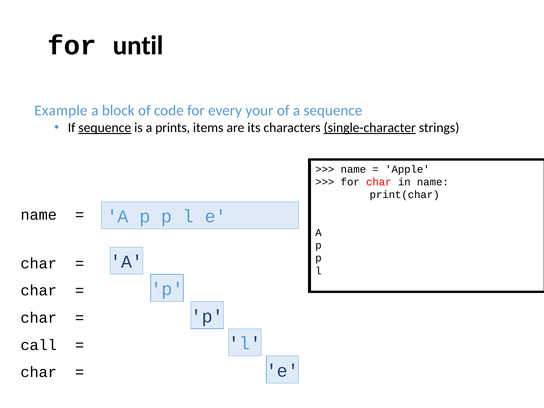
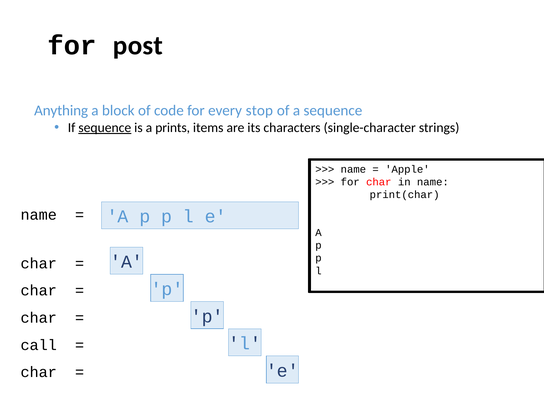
until: until -> post
Example: Example -> Anything
your: your -> stop
single-character underline: present -> none
